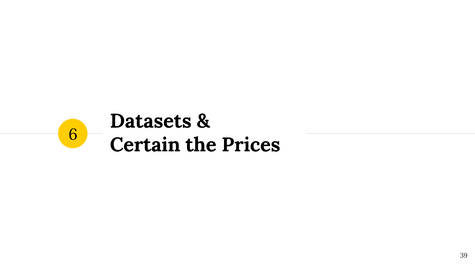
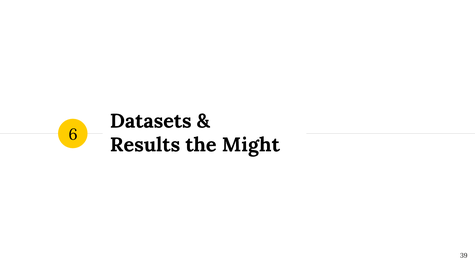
Certain: Certain -> Results
Prices: Prices -> Might
